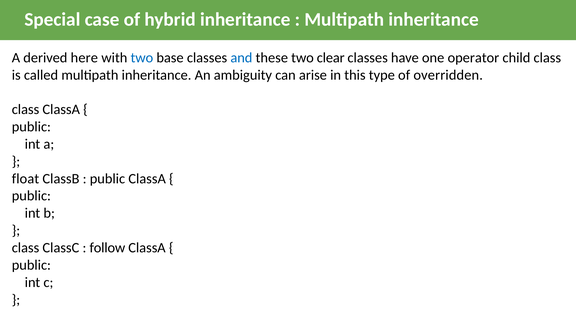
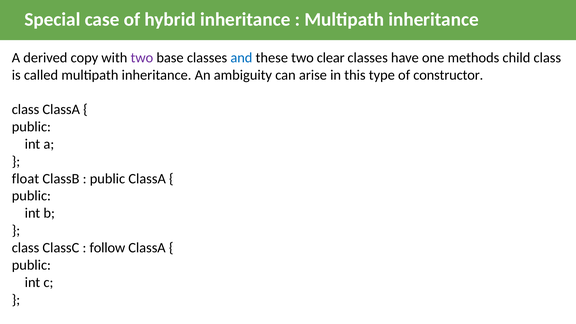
here: here -> copy
two at (142, 58) colour: blue -> purple
operator: operator -> methods
overridden: overridden -> constructor
